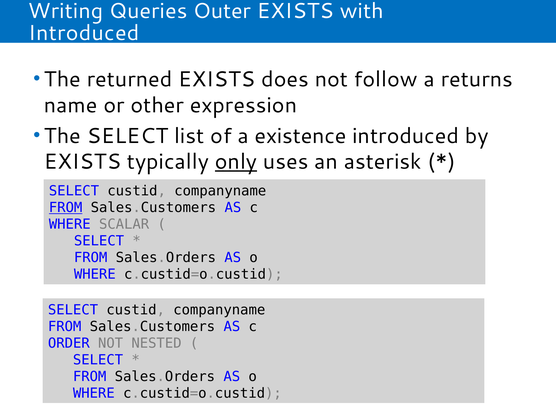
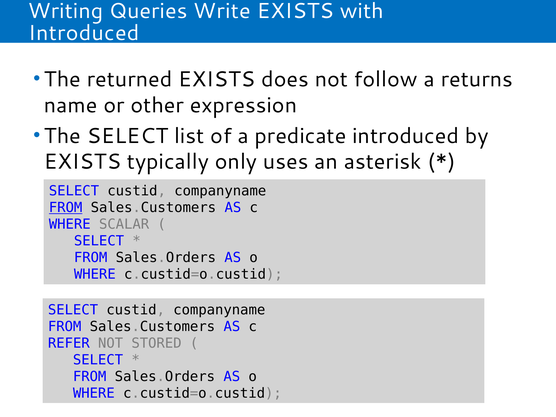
Outer: Outer -> Write
existence: existence -> predicate
only underline: present -> none
ORDER: ORDER -> REFER
NESTED: NESTED -> STORED
